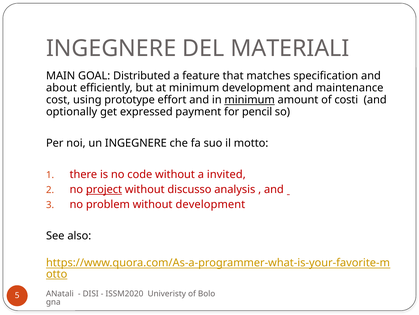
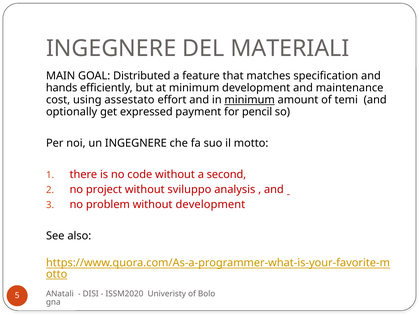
about: about -> hands
prototype: prototype -> assestato
costi: costi -> temi
invited: invited -> second
project underline: present -> none
discusso: discusso -> sviluppo
